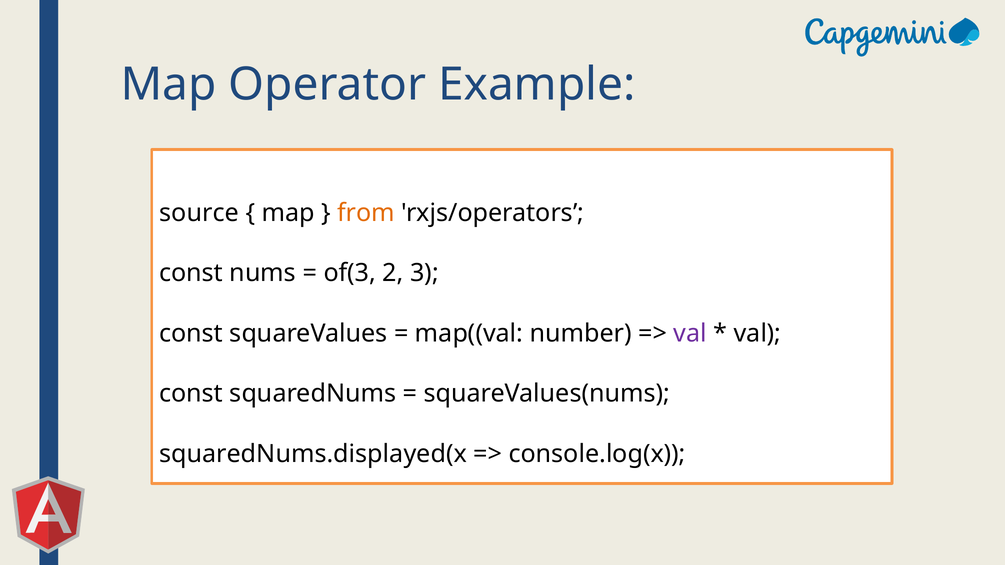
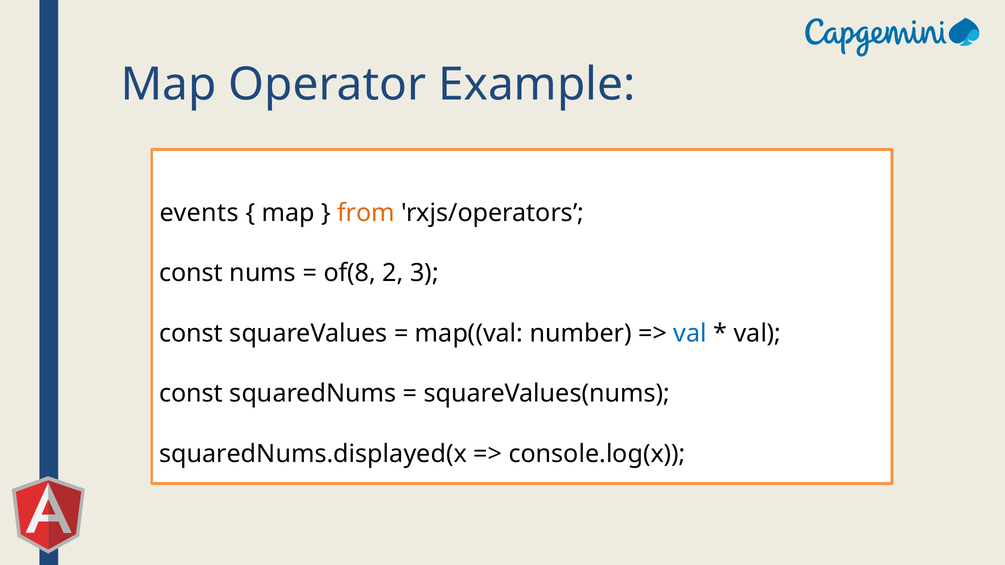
source: source -> events
of(3: of(3 -> of(8
val at (690, 334) colour: purple -> blue
